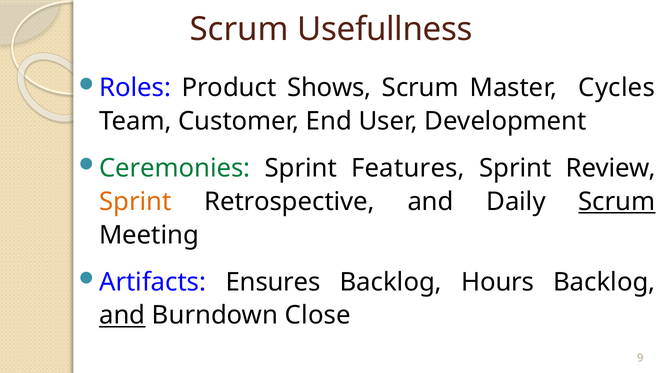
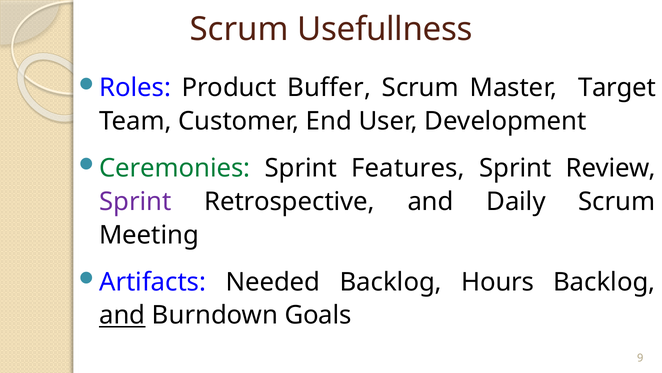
Shows: Shows -> Buffer
Cycles: Cycles -> Target
Sprint at (135, 201) colour: orange -> purple
Scrum at (617, 201) underline: present -> none
Ensures: Ensures -> Needed
Close: Close -> Goals
